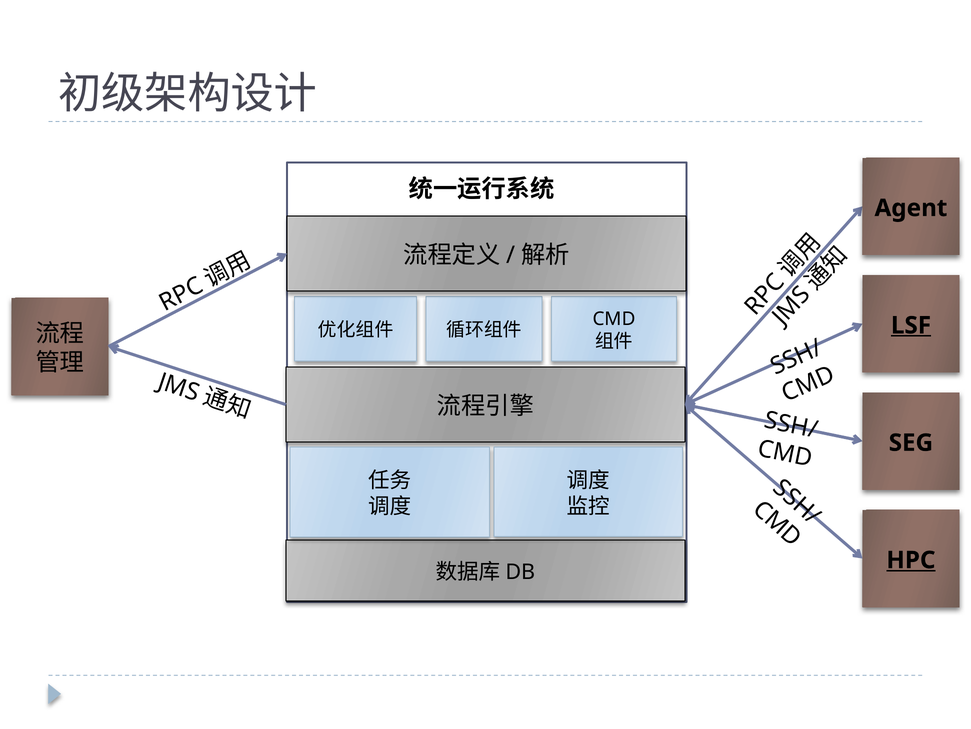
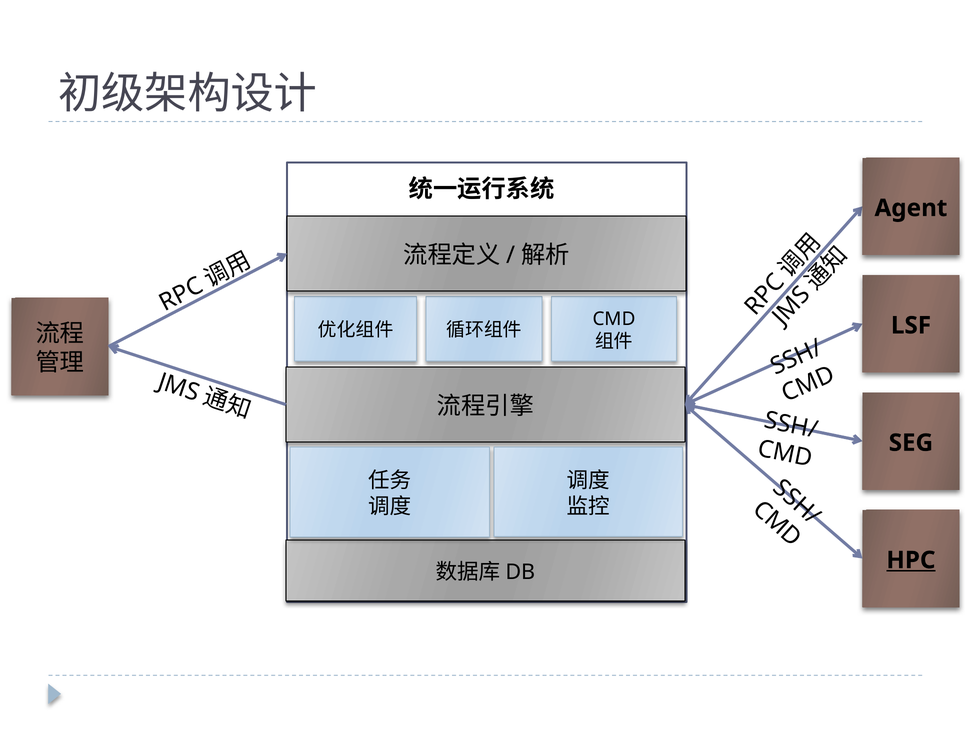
LSF underline: present -> none
